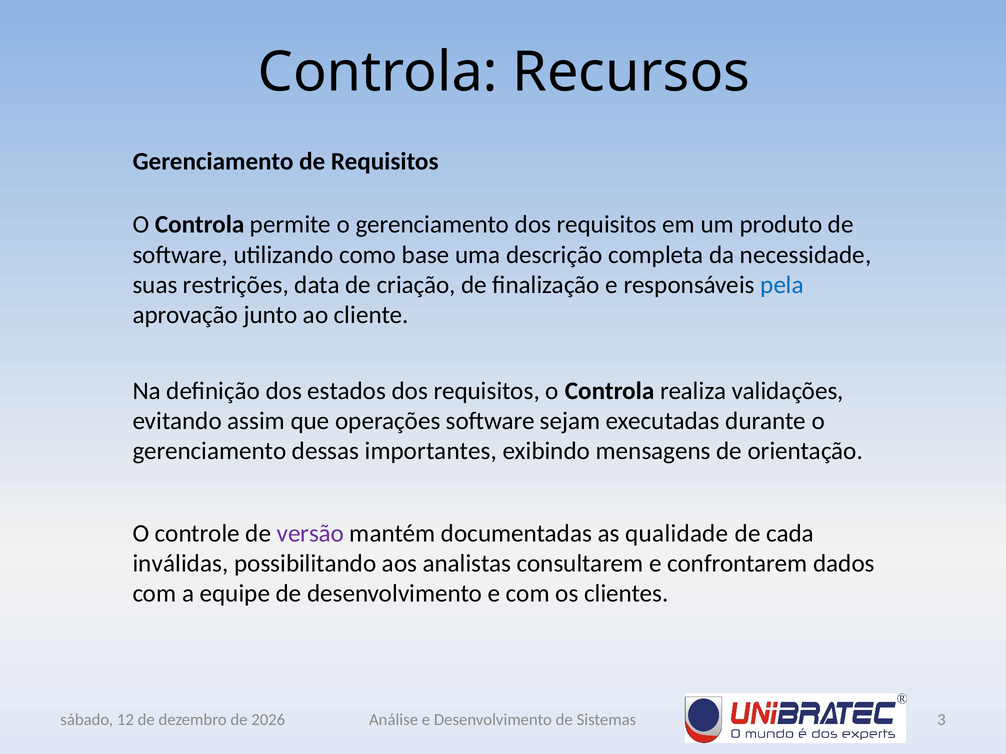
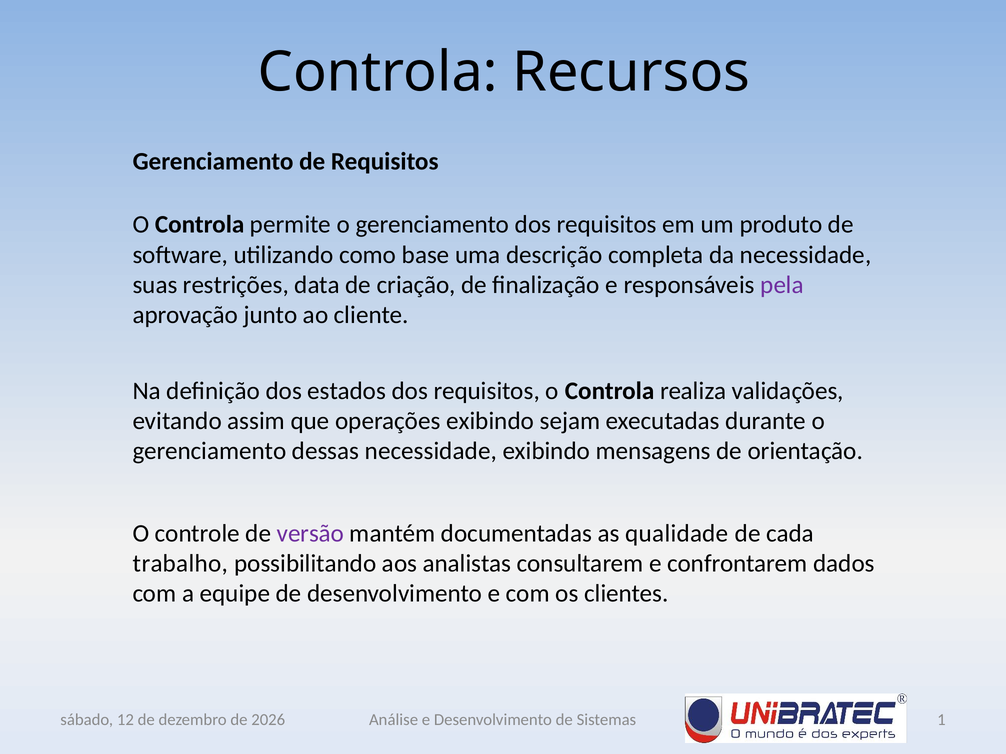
pela colour: blue -> purple
operações software: software -> exibindo
dessas importantes: importantes -> necessidade
inválidas: inválidas -> trabalho
3: 3 -> 1
